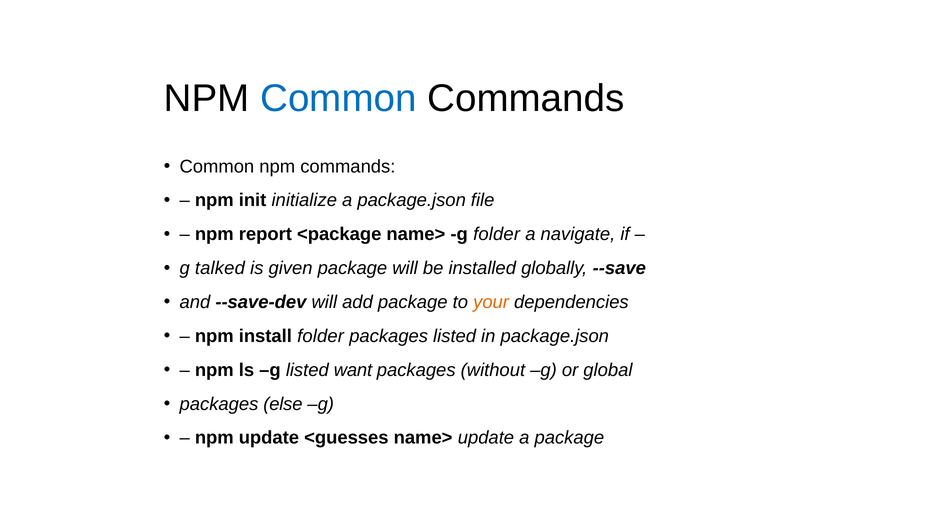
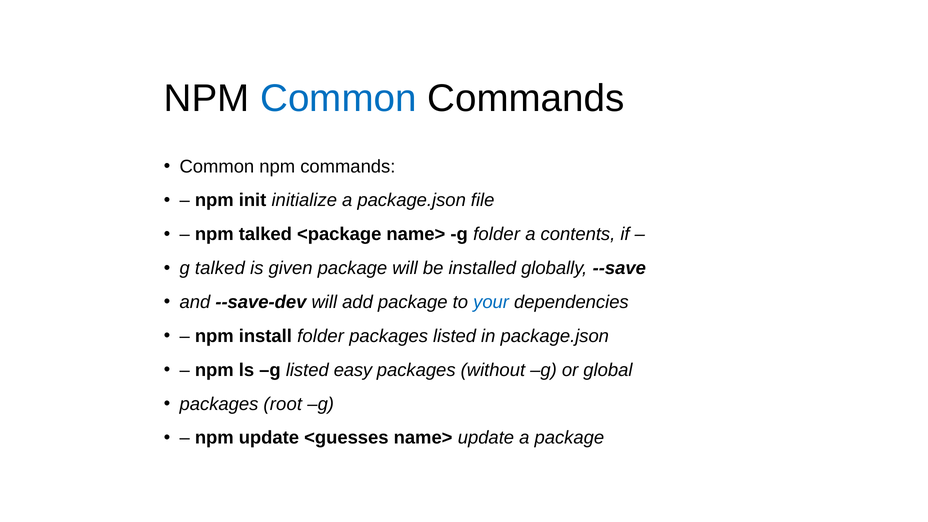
npm report: report -> talked
navigate: navigate -> contents
your colour: orange -> blue
want: want -> easy
else: else -> root
